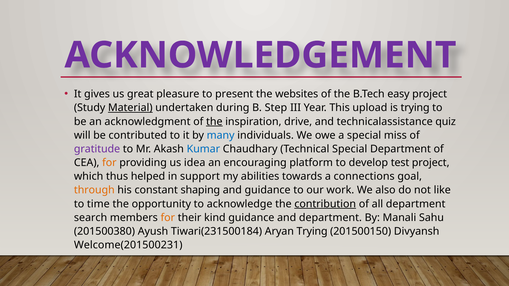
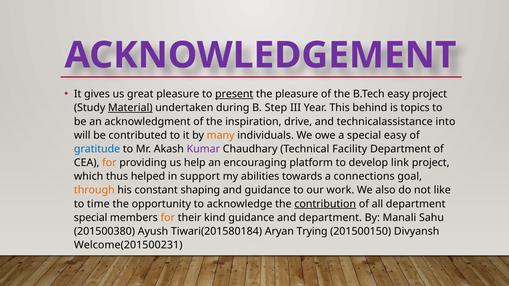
present underline: none -> present
the websites: websites -> pleasure
upload: upload -> behind
is trying: trying -> topics
the at (214, 122) underline: present -> none
quiz: quiz -> into
many colour: blue -> orange
special miss: miss -> easy
gratitude colour: purple -> blue
Kumar colour: blue -> purple
Technical Special: Special -> Facility
idea: idea -> help
test: test -> link
search at (91, 218): search -> special
Tiwari(231500184: Tiwari(231500184 -> Tiwari(201580184
